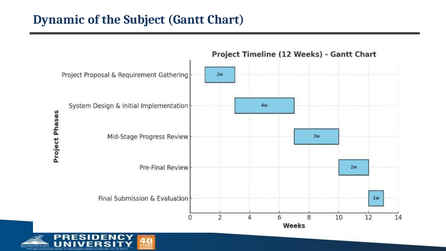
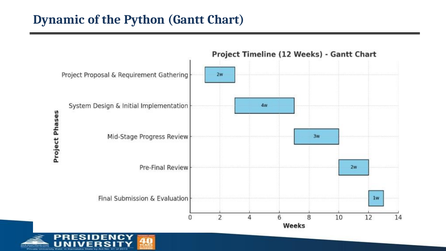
Subject: Subject -> Python
